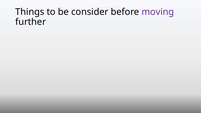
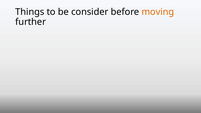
moving colour: purple -> orange
